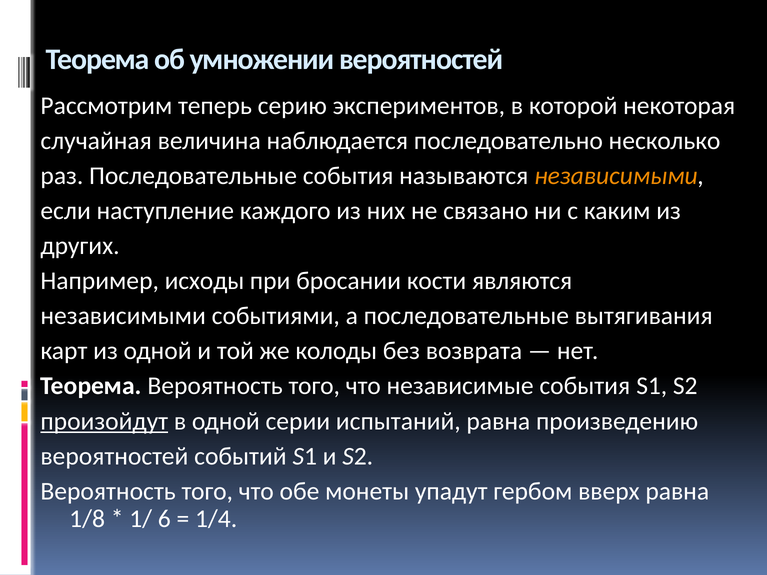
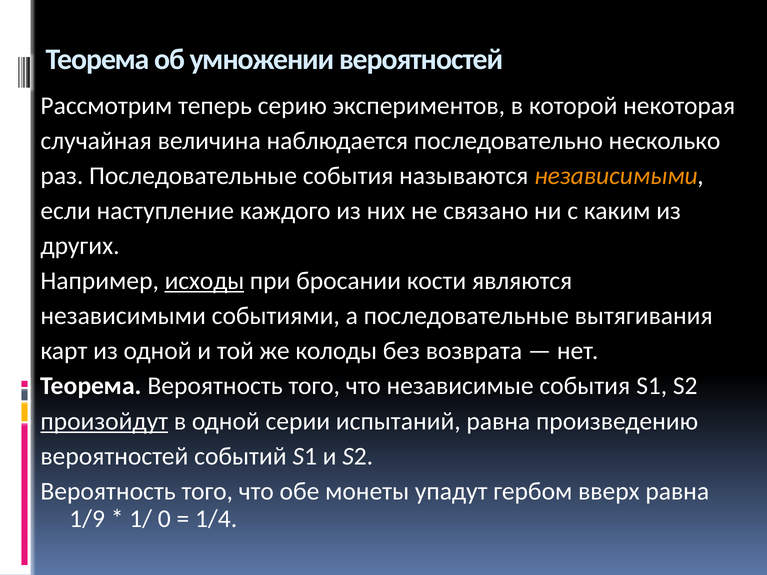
исходы underline: none -> present
1/8: 1/8 -> 1/9
6: 6 -> 0
